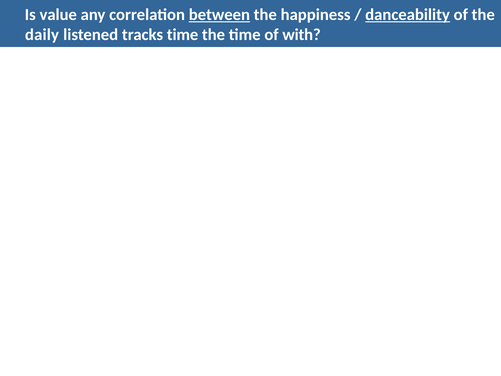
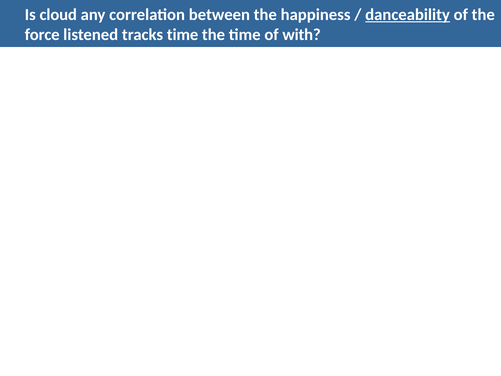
value: value -> cloud
between underline: present -> none
daily: daily -> force
